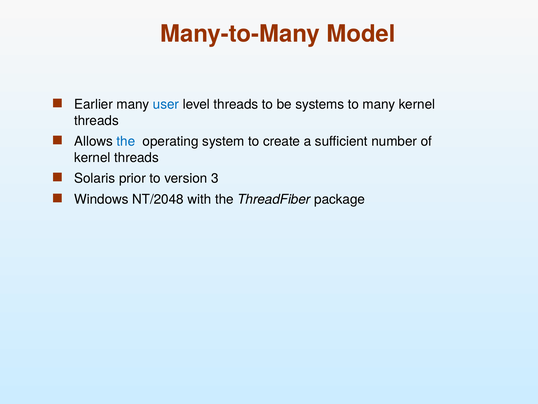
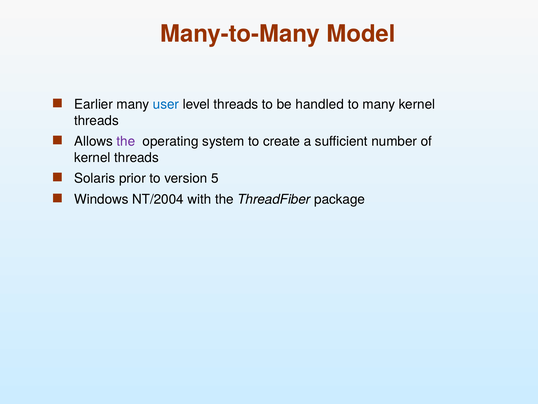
systems: systems -> handled
the at (126, 141) colour: blue -> purple
3: 3 -> 5
NT/2048: NT/2048 -> NT/2004
